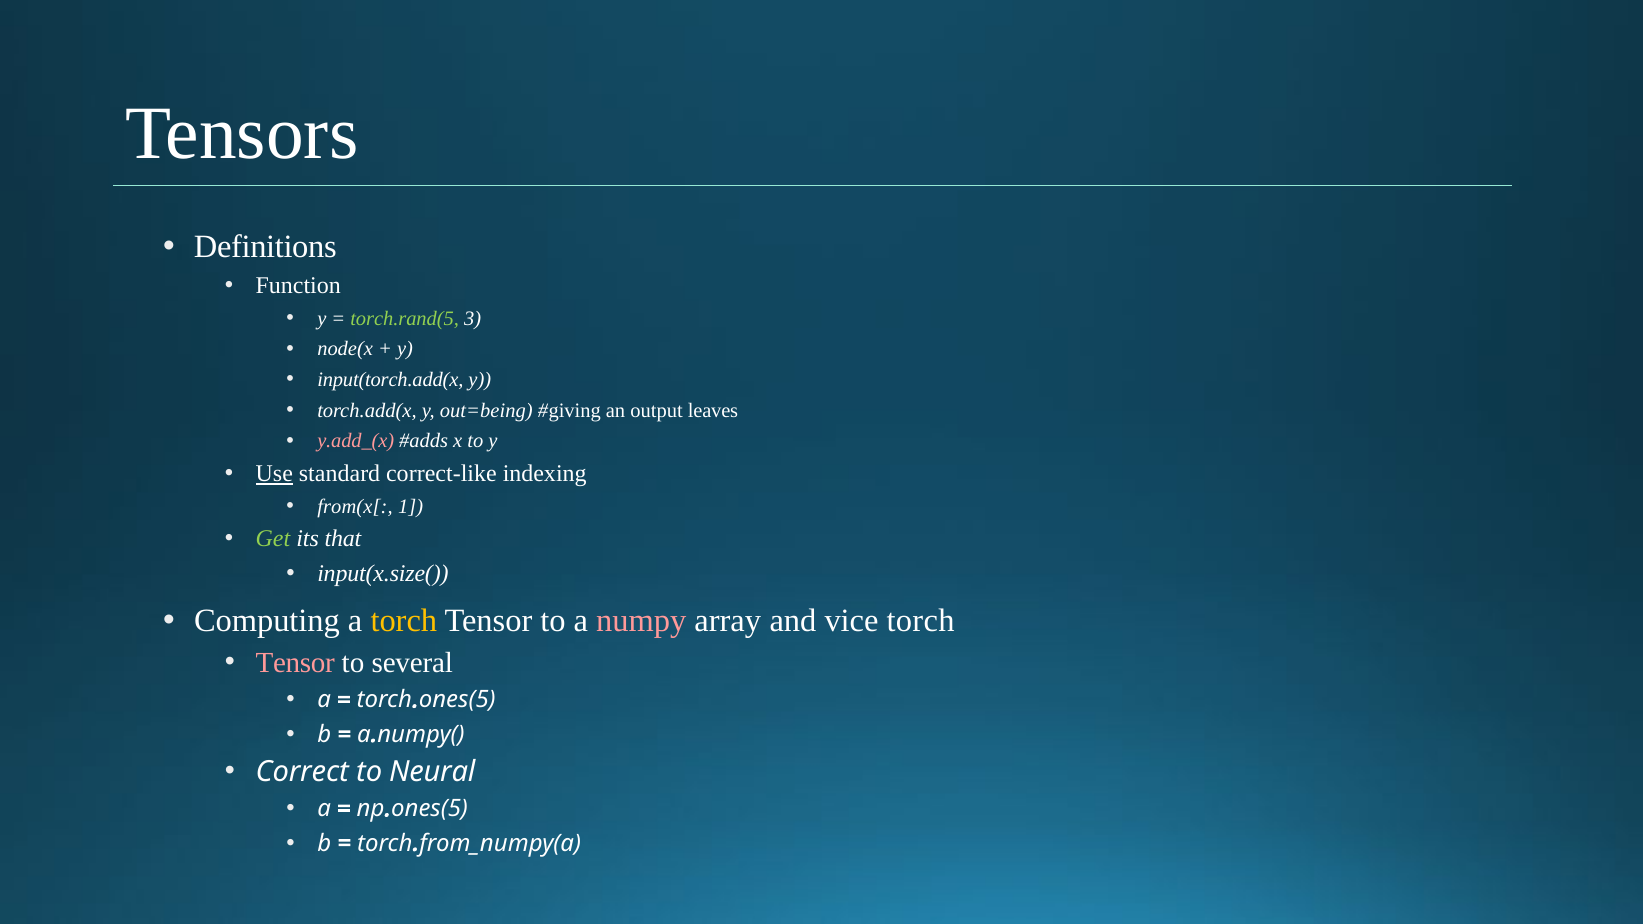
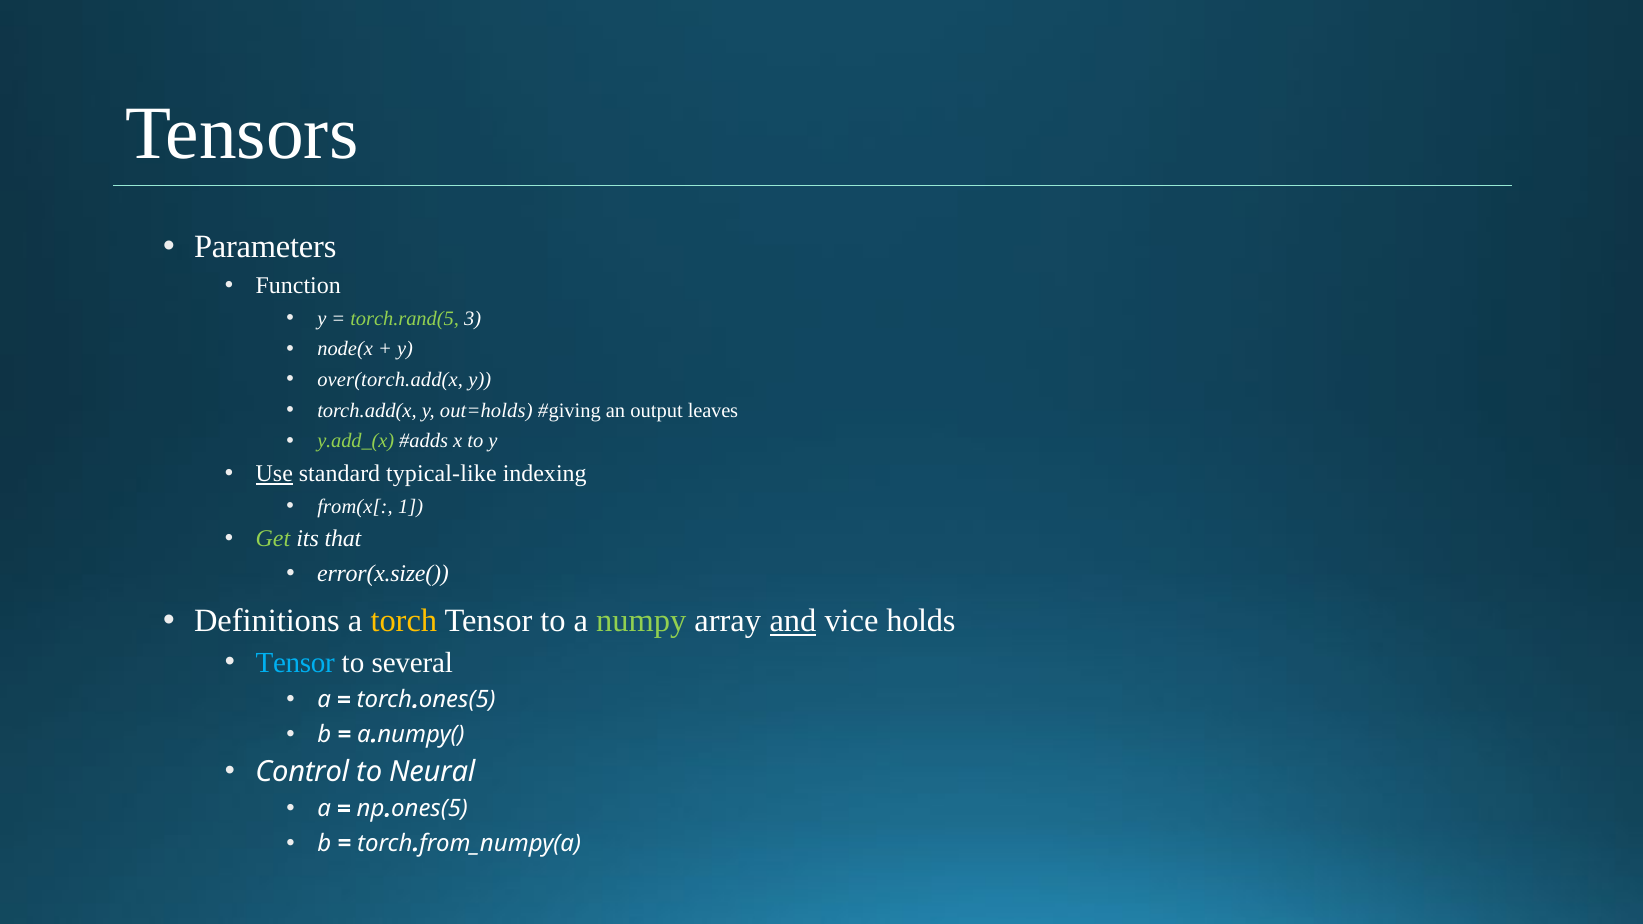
Definitions: Definitions -> Parameters
input(torch.add(x: input(torch.add(x -> over(torch.add(x
out=being: out=being -> out=holds
y.add_(x colour: pink -> light green
correct-like: correct-like -> typical-like
input(x.size(: input(x.size( -> error(x.size(
Computing: Computing -> Definitions
numpy colour: pink -> light green
and underline: none -> present
vice torch: torch -> holds
Tensor at (295, 663) colour: pink -> light blue
Correct: Correct -> Control
